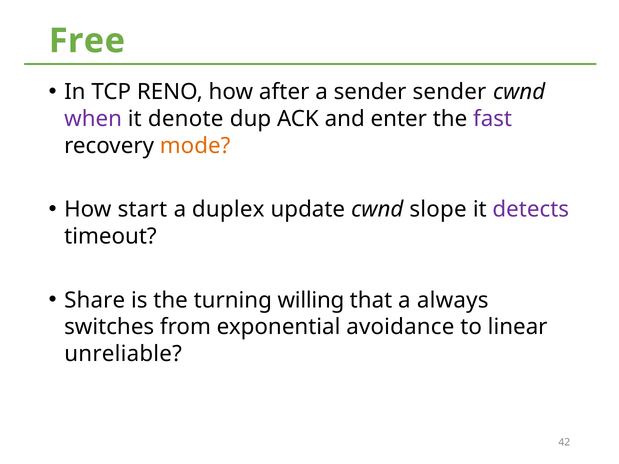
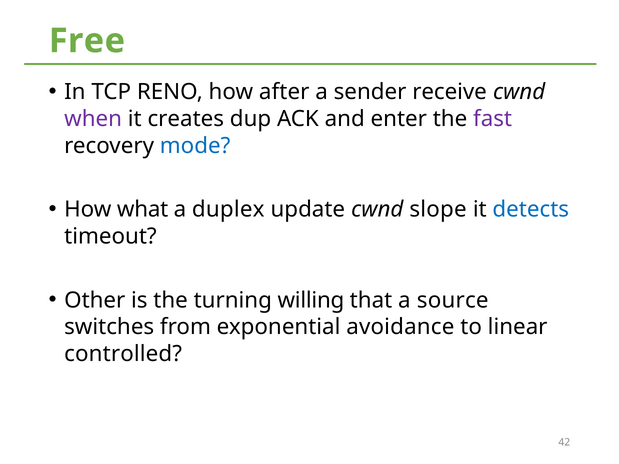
sender sender: sender -> receive
denote: denote -> creates
mode colour: orange -> blue
start: start -> what
detects colour: purple -> blue
Share: Share -> Other
always: always -> source
unreliable: unreliable -> controlled
